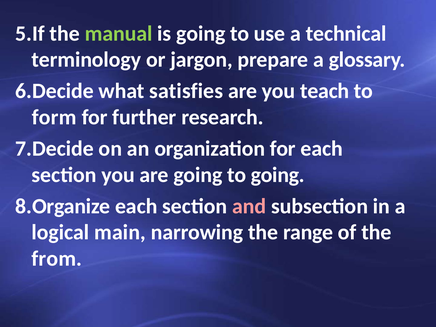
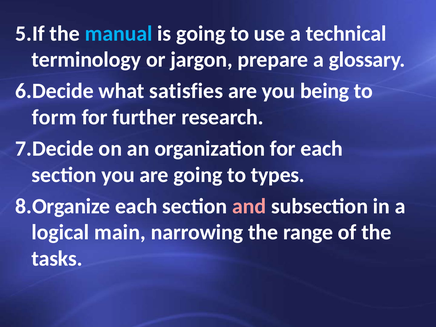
manual colour: light green -> light blue
teach: teach -> being
to going: going -> types
from: from -> tasks
